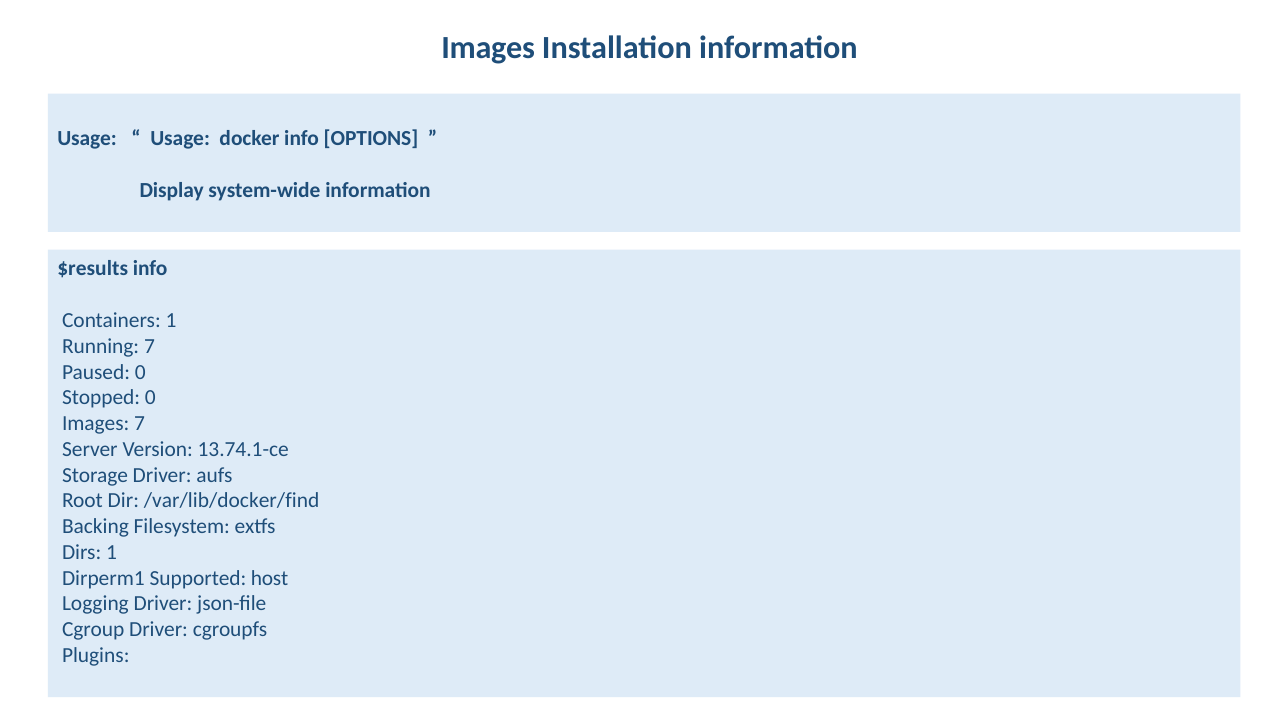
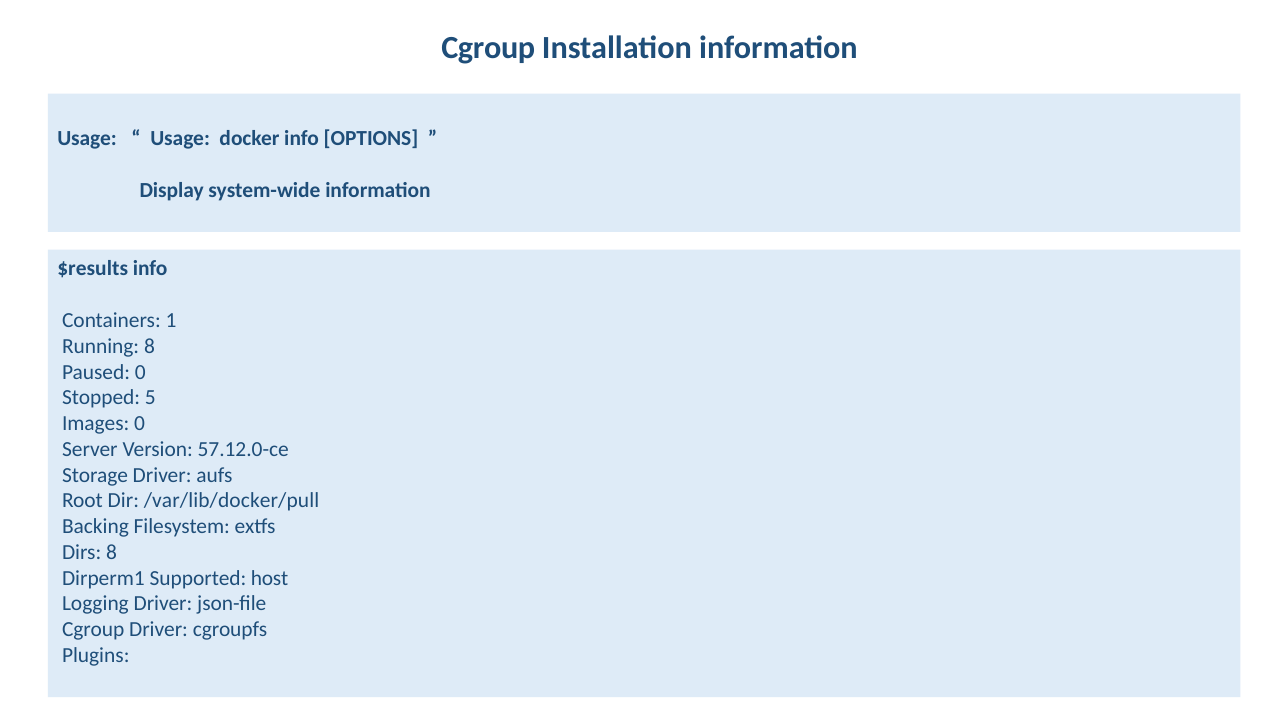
Images at (488, 48): Images -> Cgroup
Running 7: 7 -> 8
Stopped 0: 0 -> 5
Images 7: 7 -> 0
13.74.1-ce: 13.74.1-ce -> 57.12.0-ce
/var/lib/docker/find: /var/lib/docker/find -> /var/lib/docker/pull
Dirs 1: 1 -> 8
